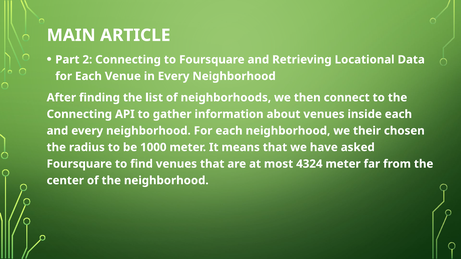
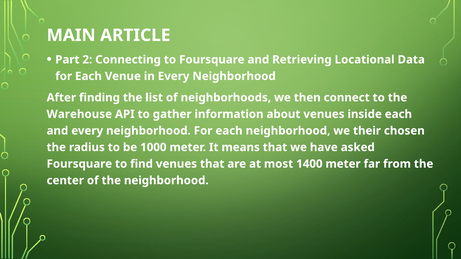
Connecting at (79, 114): Connecting -> Warehouse
4324: 4324 -> 1400
